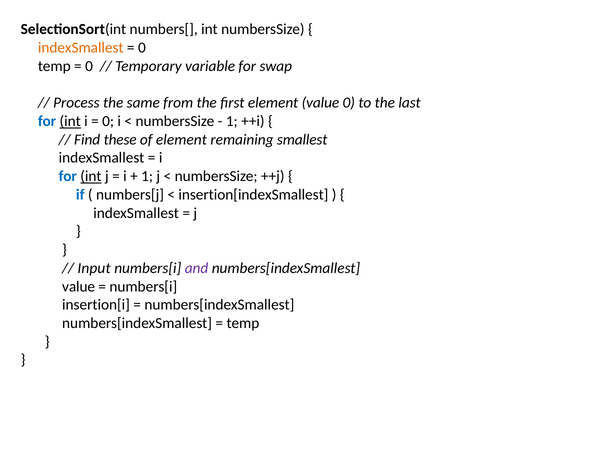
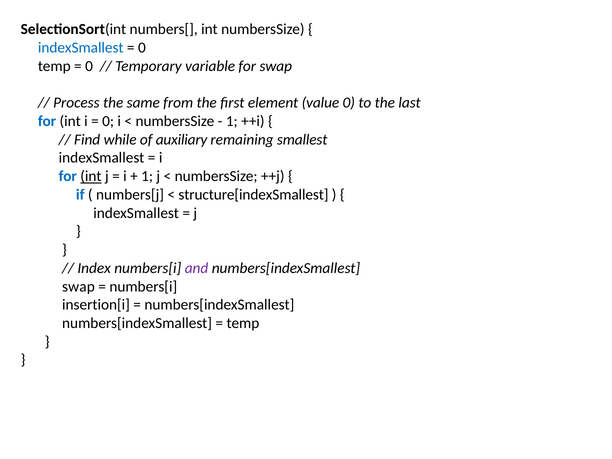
indexSmallest at (81, 48) colour: orange -> blue
int at (70, 121) underline: present -> none
these: these -> while
of element: element -> auxiliary
insertion[indexSmallest: insertion[indexSmallest -> structure[indexSmallest
Input: Input -> Index
value at (79, 286): value -> swap
